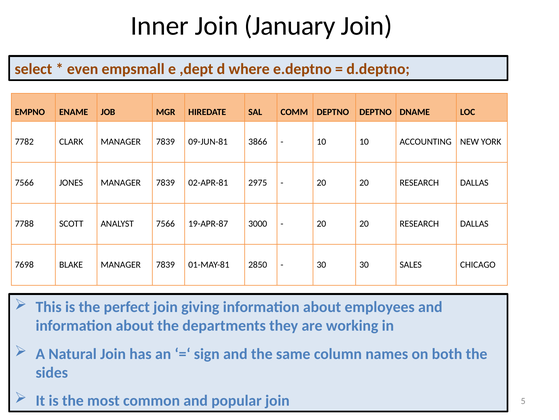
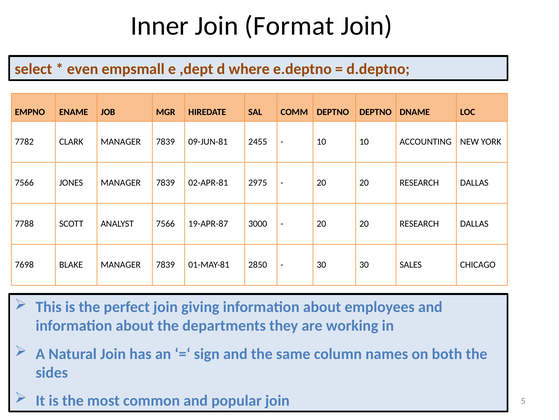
January: January -> Format
3866: 3866 -> 2455
